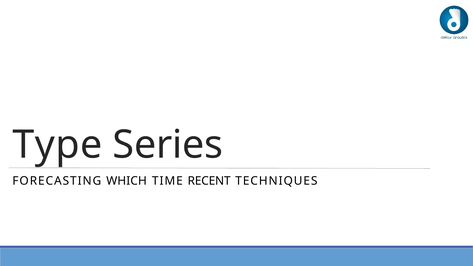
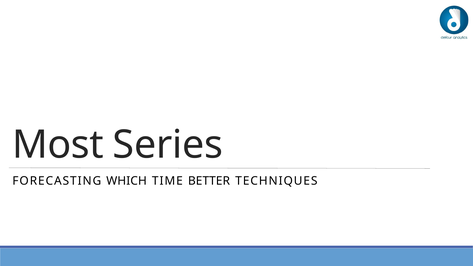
Type: Type -> Most
RECENT: RECENT -> BETTER
